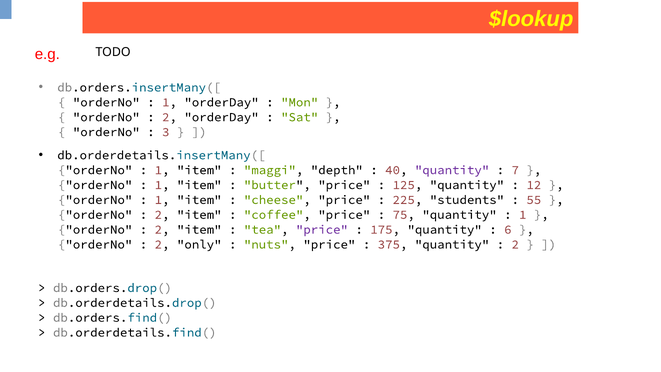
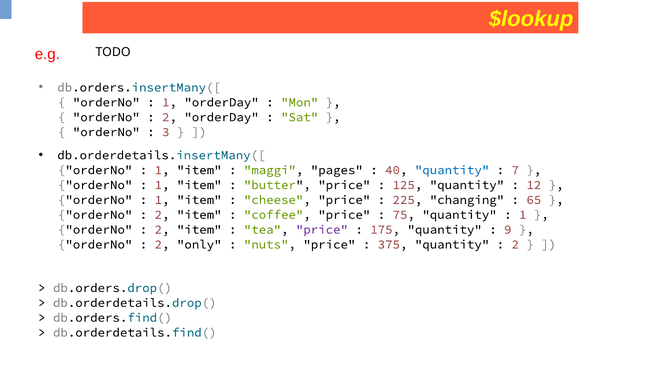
depth: depth -> pages
quantity at (452, 170) colour: purple -> blue
students: students -> changing
55: 55 -> 65
6: 6 -> 9
